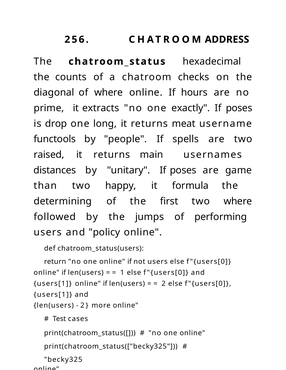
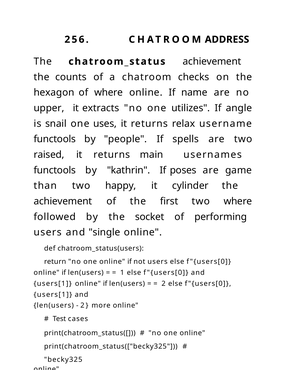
chatroom_status hexadecimal: hexadecimal -> achievement
diagonal: diagonal -> hexagon
hours: hours -> name
prime: prime -> upper
exactly: exactly -> utilizes
poses at (239, 108): poses -> angle
drop: drop -> snail
long: long -> uses
meat: meat -> relax
distances at (55, 170): distances -> functools
unitary: unitary -> kathrin
formula: formula -> cylinder
determining at (63, 201): determining -> achievement
jumps: jumps -> socket
policy: policy -> single
